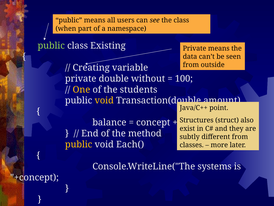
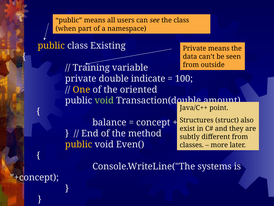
public at (51, 46) colour: light green -> yellow
Creating: Creating -> Training
without: without -> indicate
students: students -> oriented
void at (104, 100) colour: yellow -> light green
Each(: Each( -> Even(
